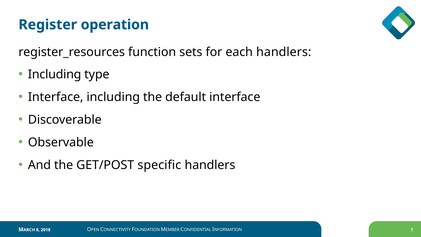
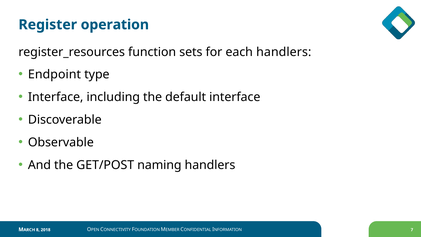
Including at (55, 75): Including -> Endpoint
specific: specific -> naming
